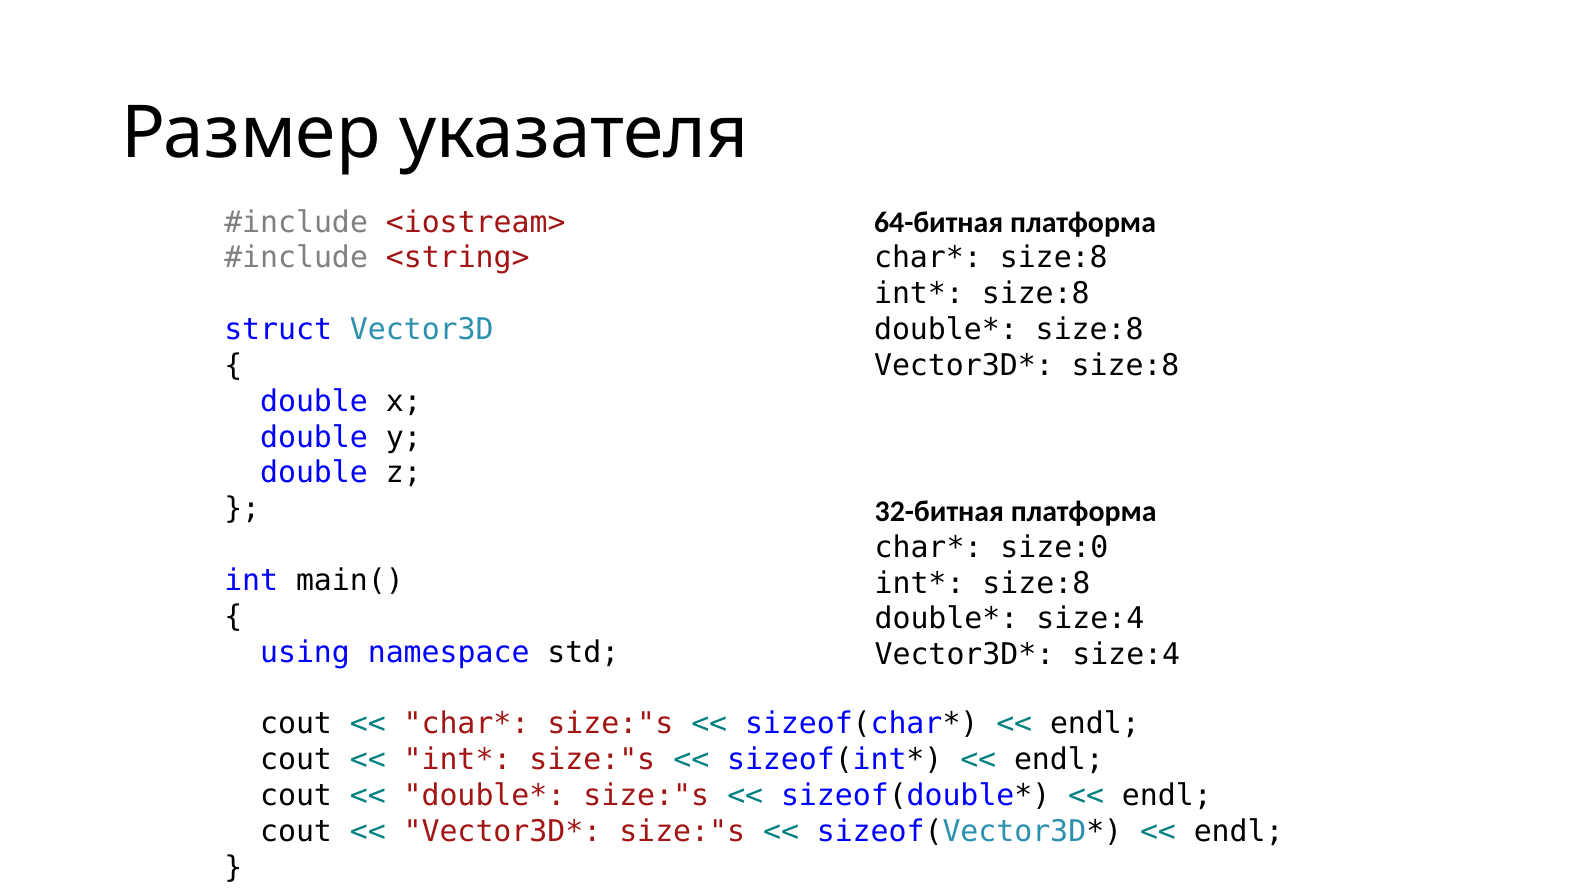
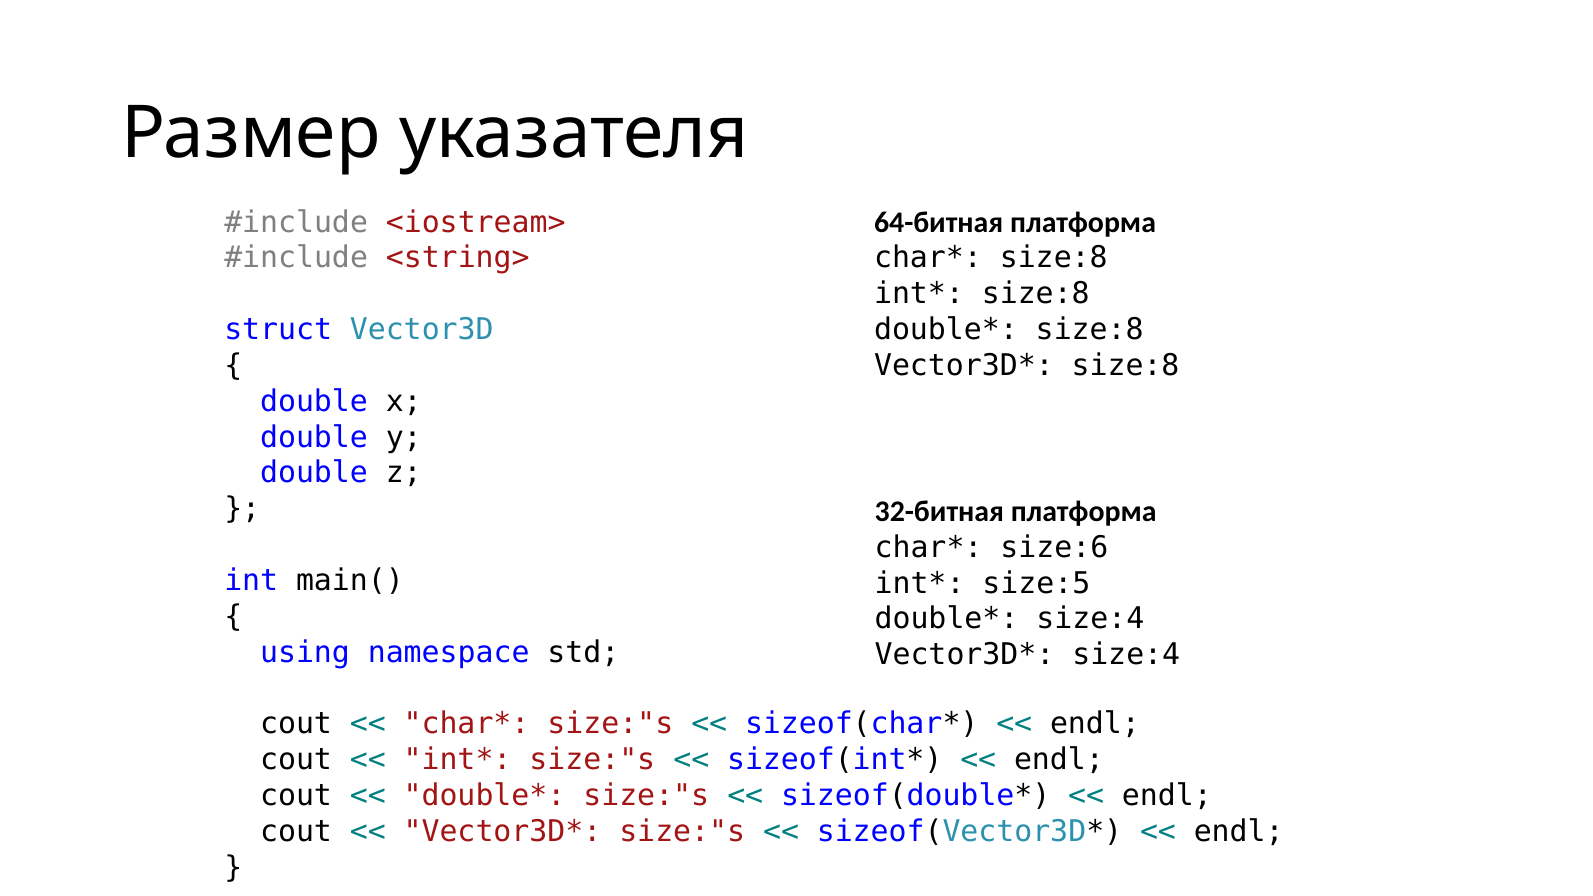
size:0: size:0 -> size:6
size:8 at (1036, 583): size:8 -> size:5
